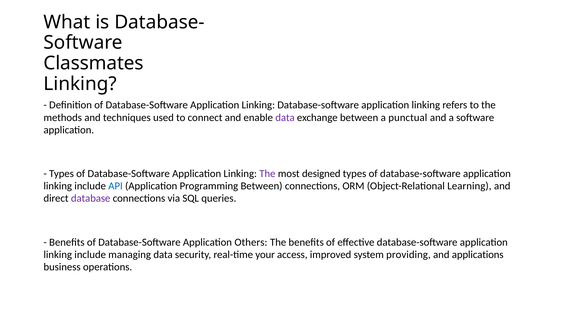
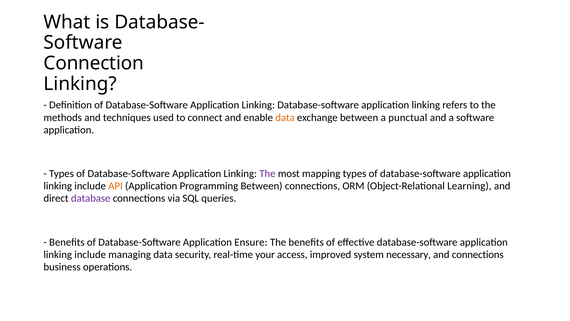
Classmates: Classmates -> Connection
data at (285, 117) colour: purple -> orange
designed: designed -> mapping
API colour: blue -> orange
Others: Others -> Ensure
providing: providing -> necessary
and applications: applications -> connections
